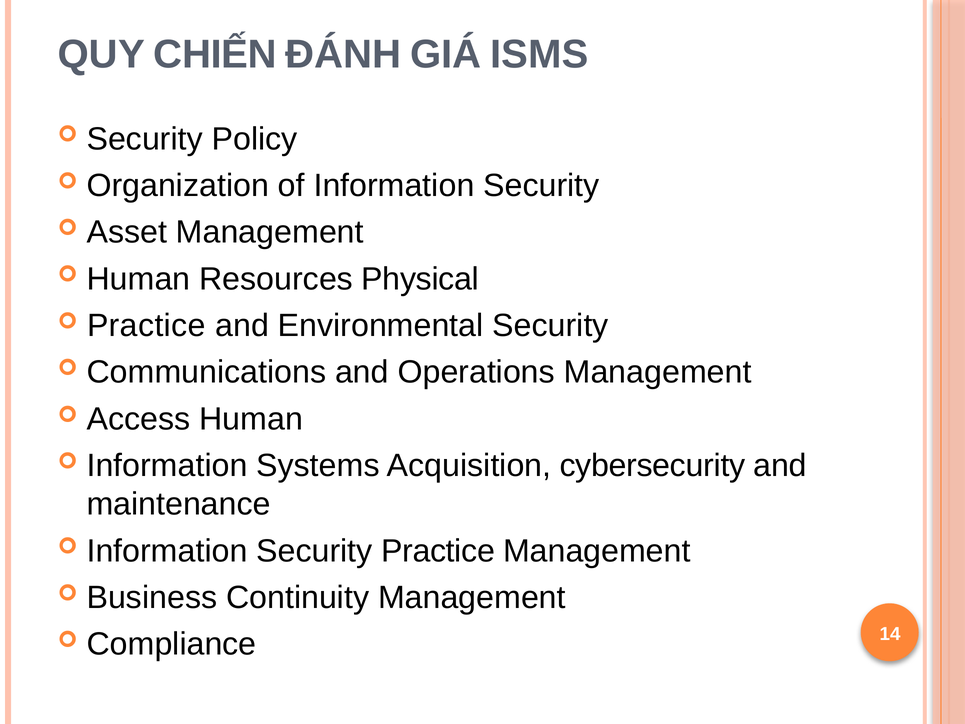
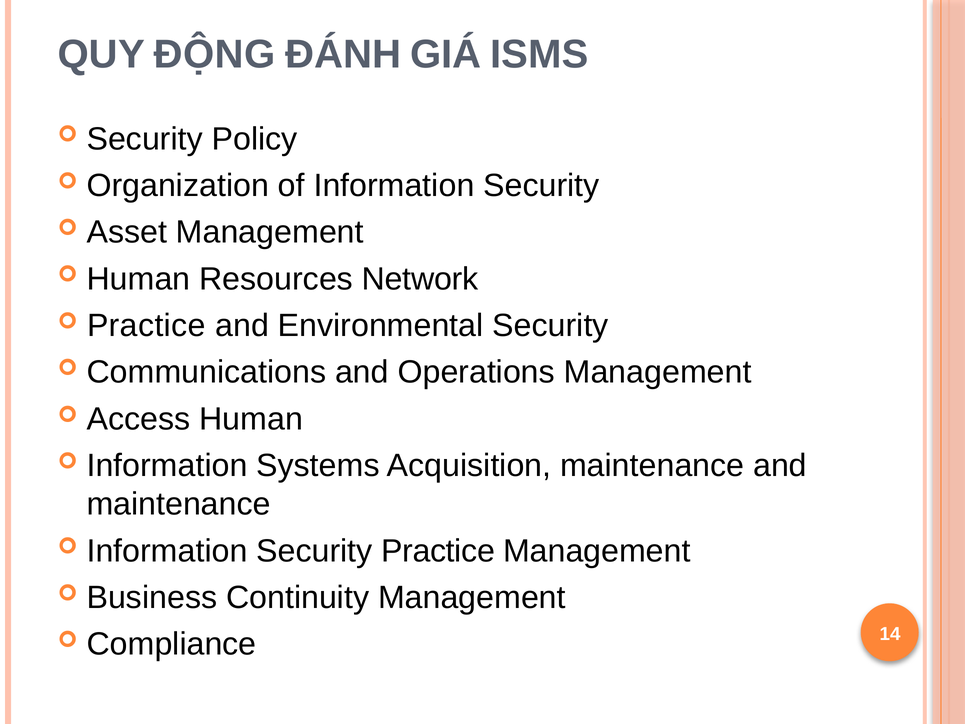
CHIẾN: CHIẾN -> ĐỘNG
Physical: Physical -> Network
Acquisition cybersecurity: cybersecurity -> maintenance
